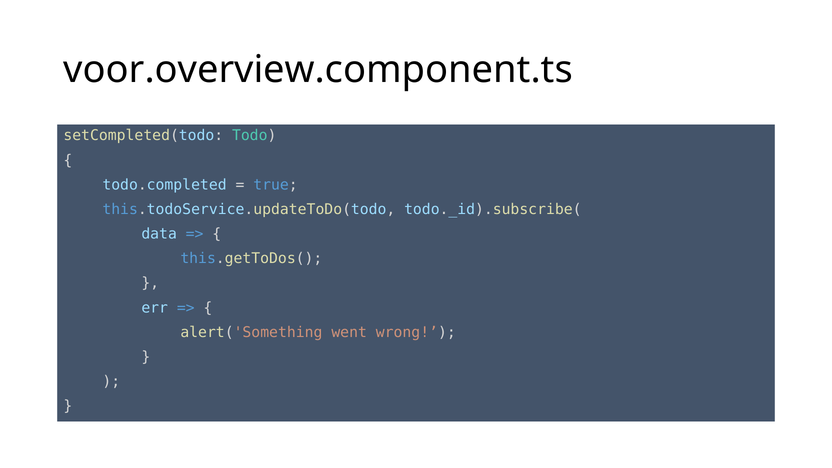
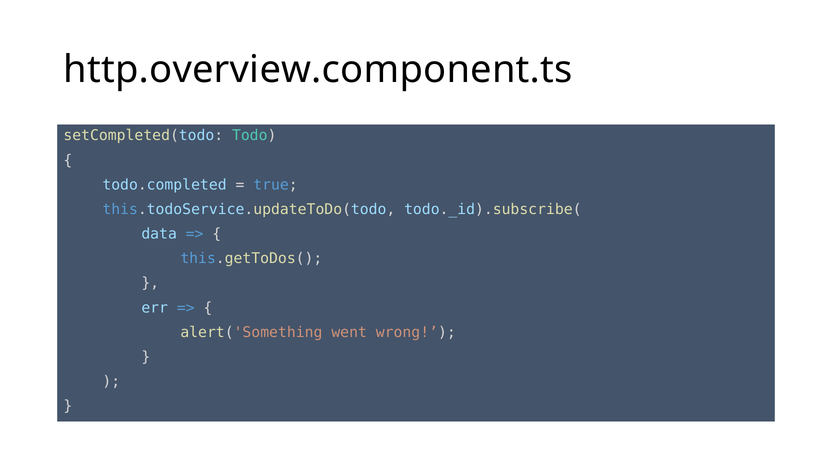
voor.overview.component.ts: voor.overview.component.ts -> http.overview.component.ts
